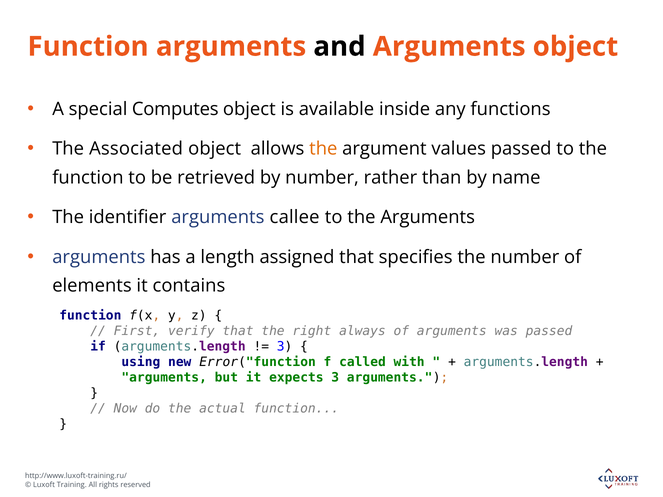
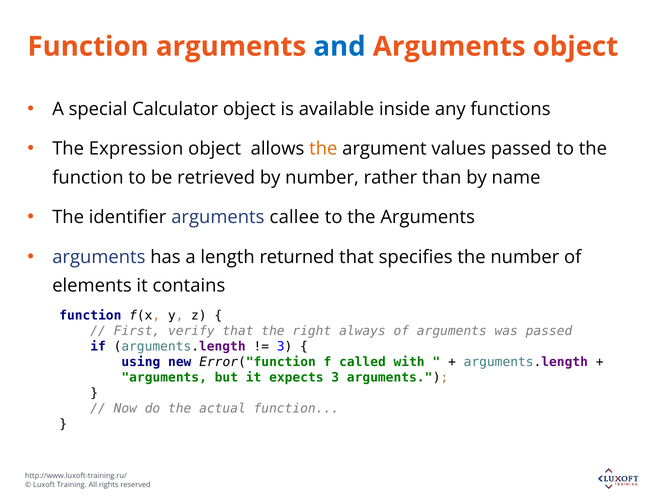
and colour: black -> blue
Computes: Computes -> Calculator
Associated: Associated -> Expression
assigned: assigned -> returned
